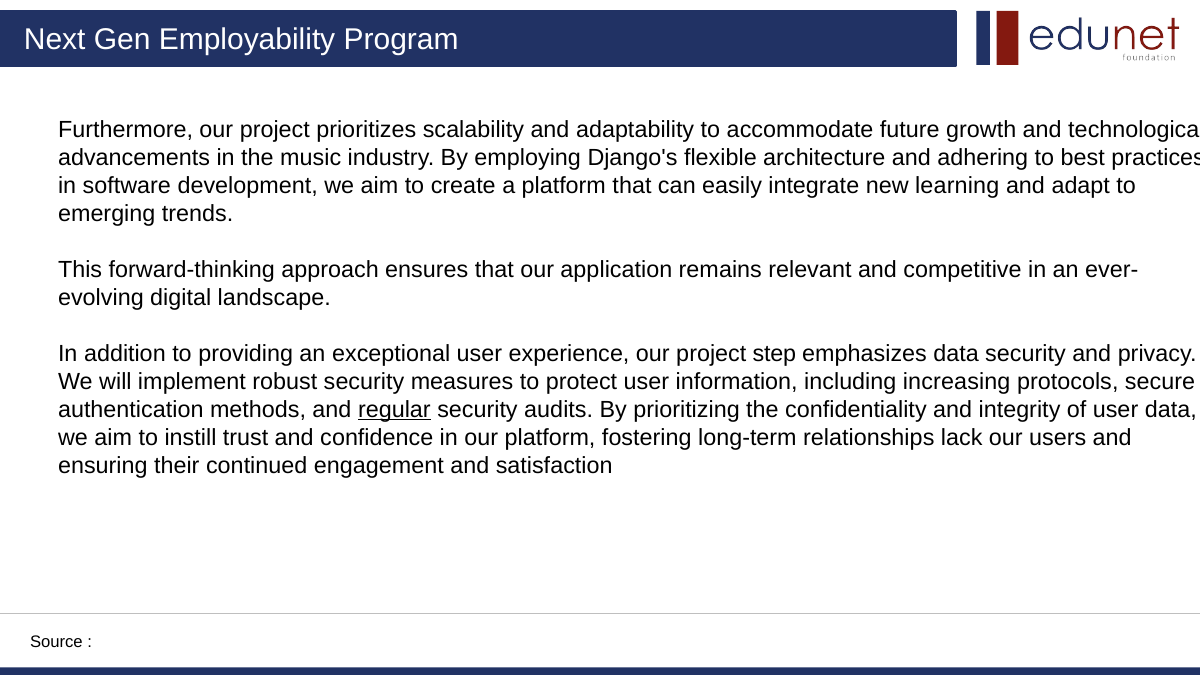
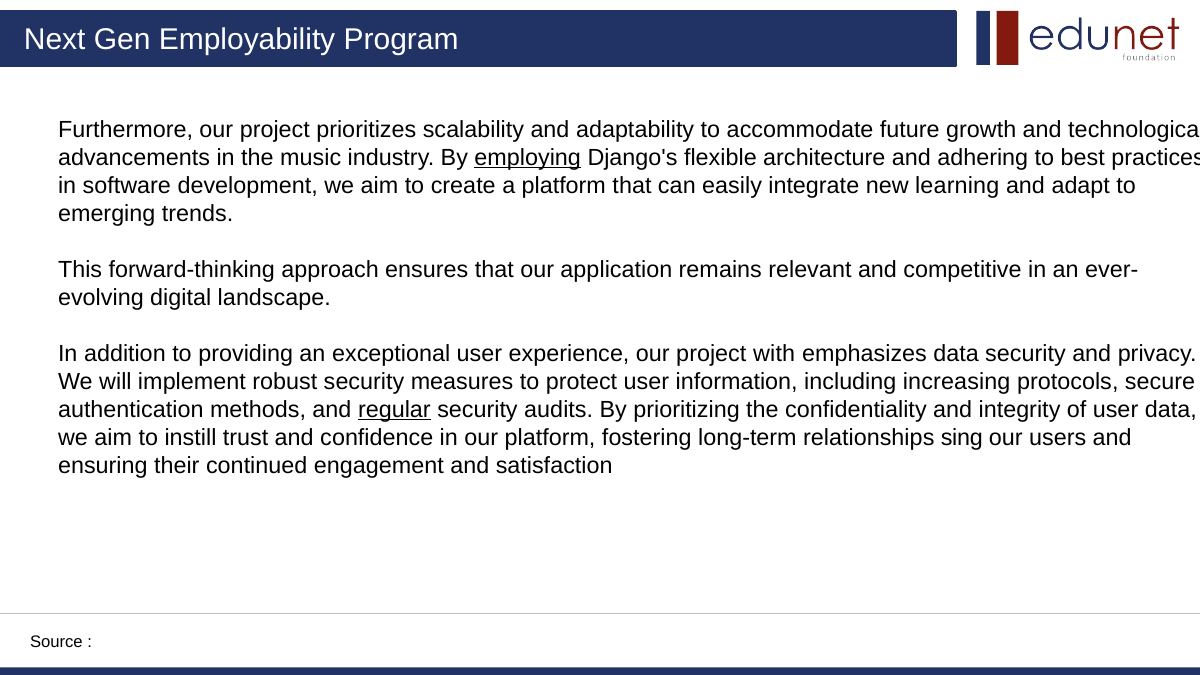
employing underline: none -> present
step: step -> with
lack: lack -> sing
